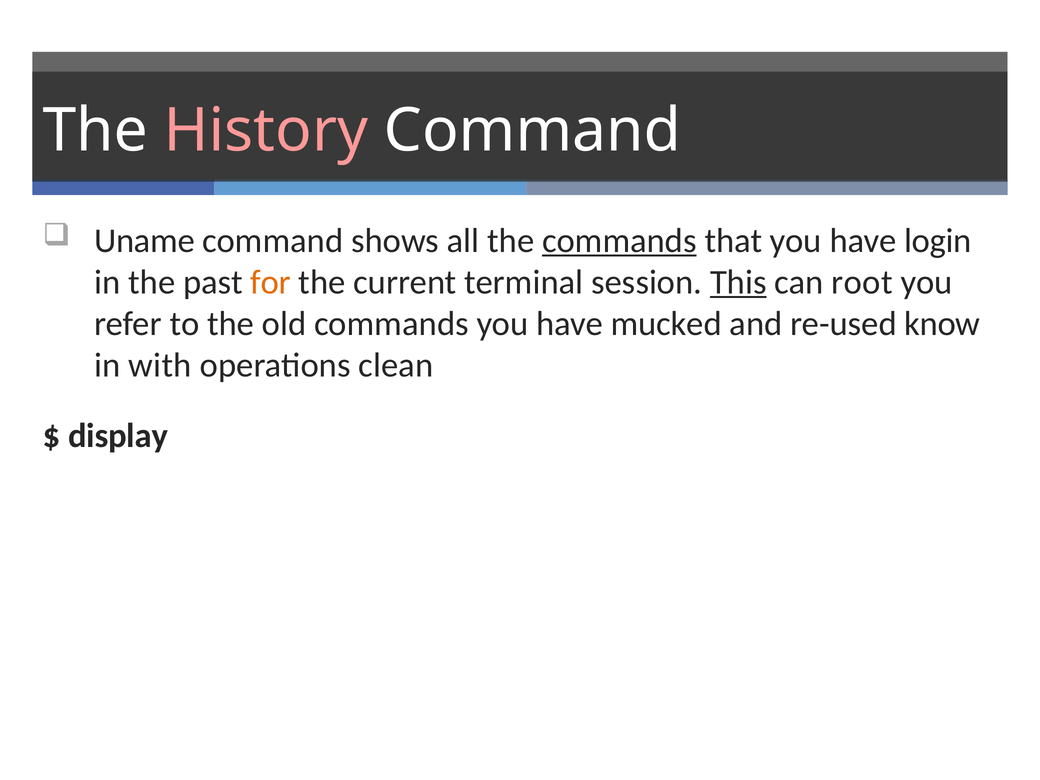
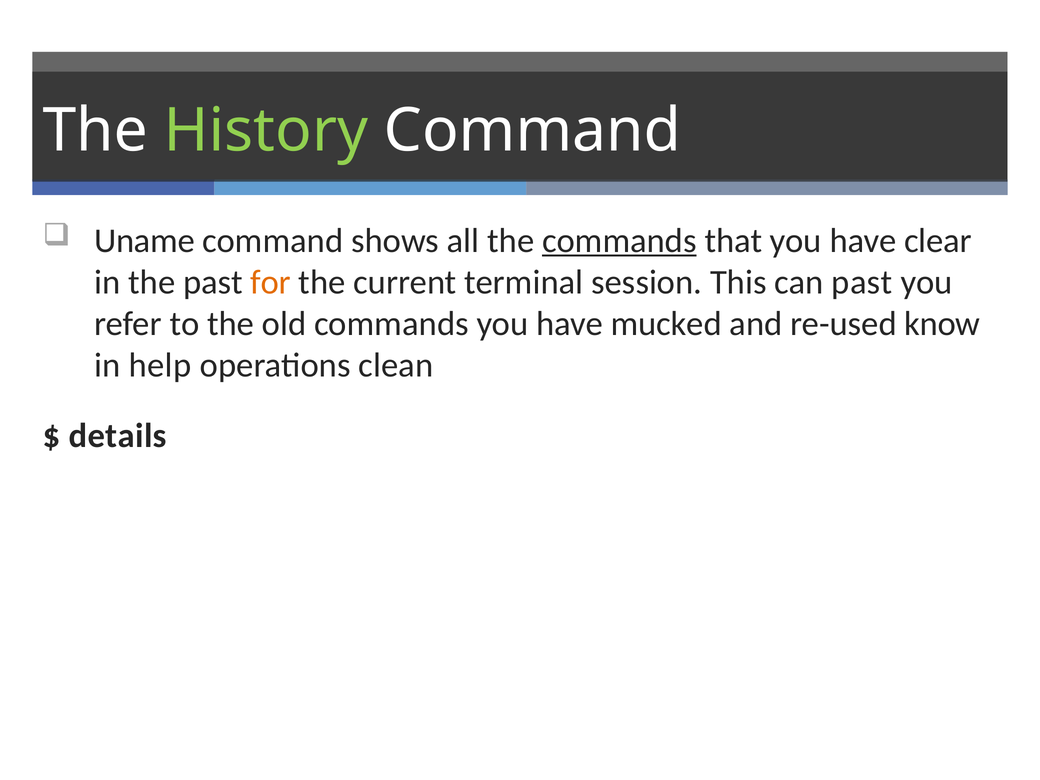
History colour: pink -> light green
login: login -> clear
This underline: present -> none
can root: root -> past
with: with -> help
display: display -> details
